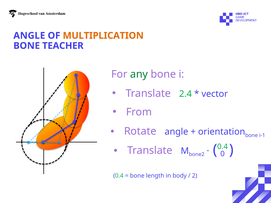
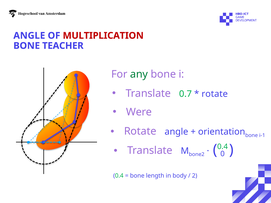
MULTIPLICATION colour: orange -> red
2.4: 2.4 -> 0.7
vector at (215, 94): vector -> rotate
From: From -> Were
